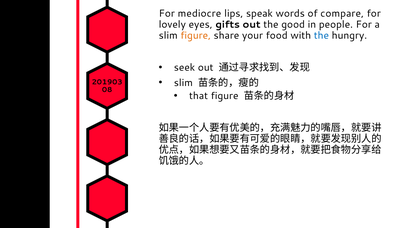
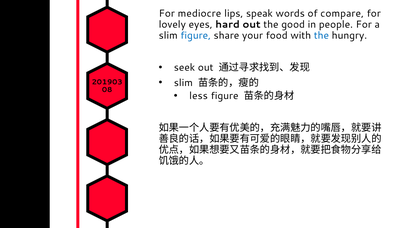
gifts: gifts -> hard
figure at (196, 35) colour: orange -> blue
that: that -> less
